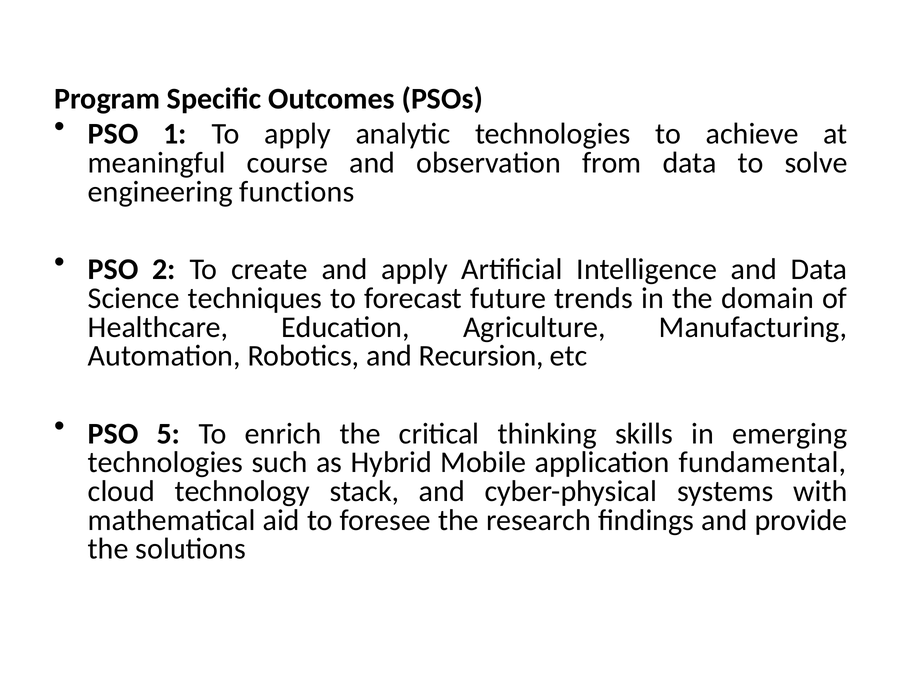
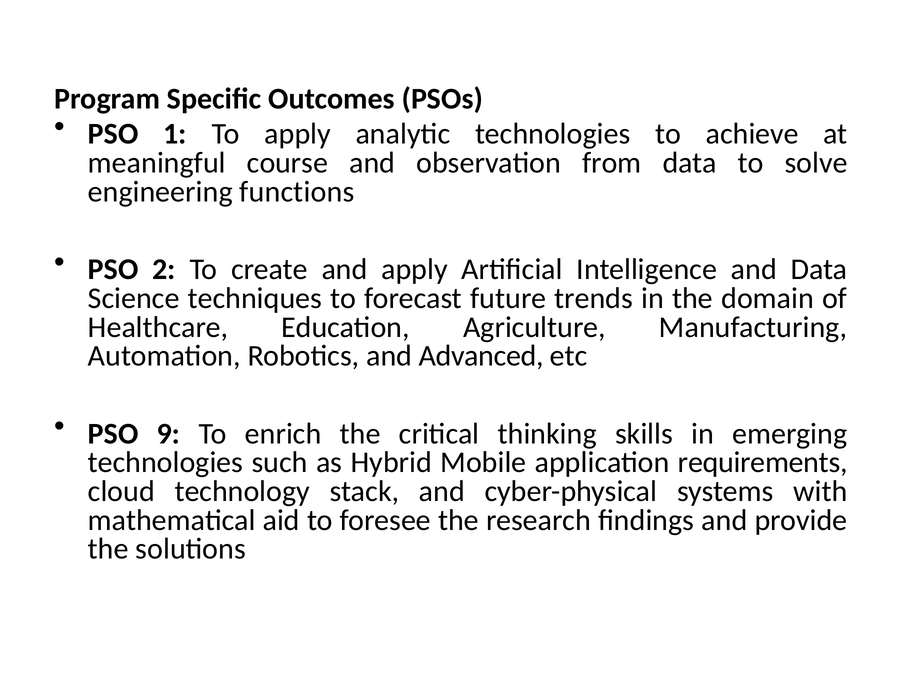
Recursion: Recursion -> Advanced
5: 5 -> 9
fundamental: fundamental -> requirements
